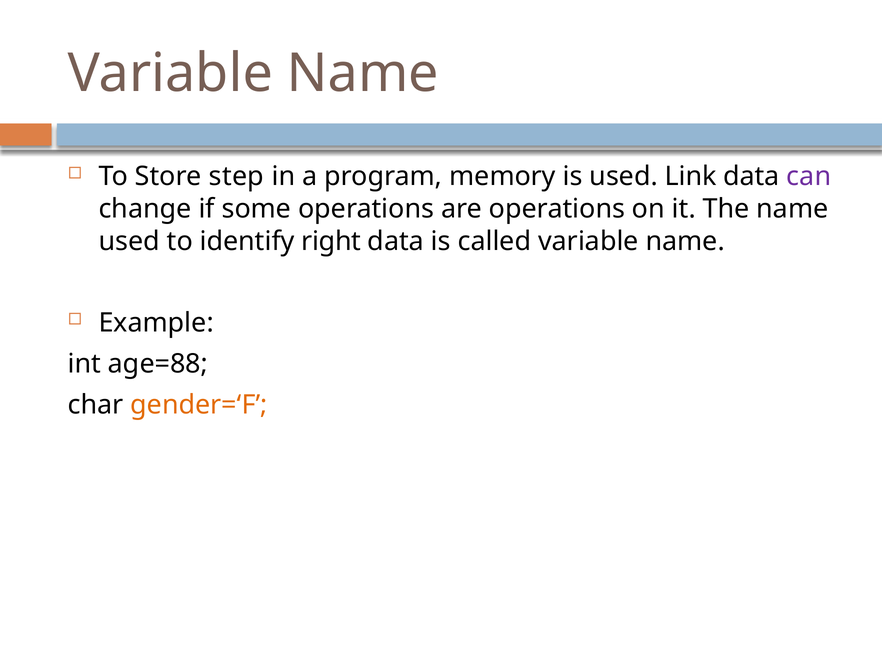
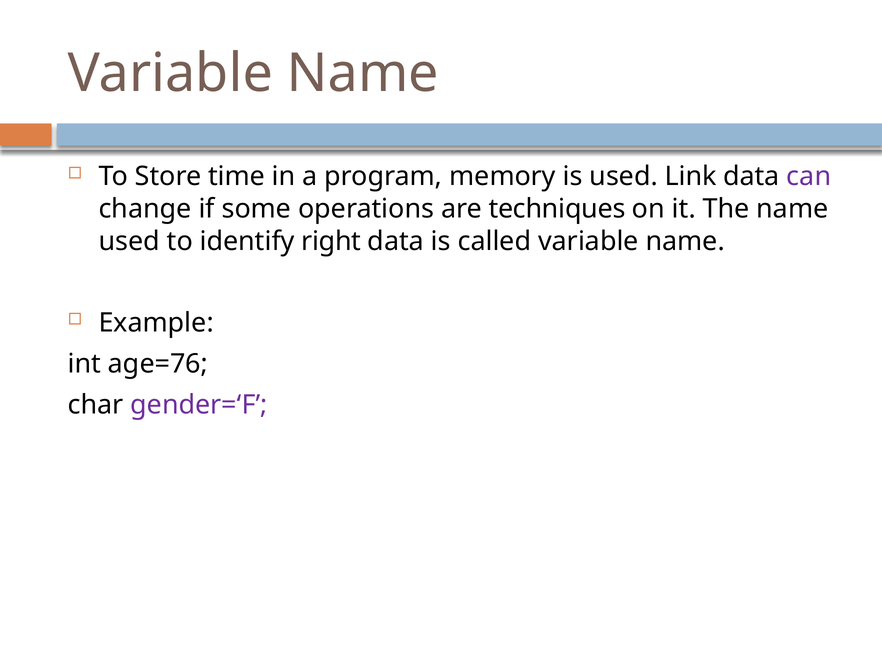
step: step -> time
are operations: operations -> techniques
age=88: age=88 -> age=76
gender=‘F colour: orange -> purple
